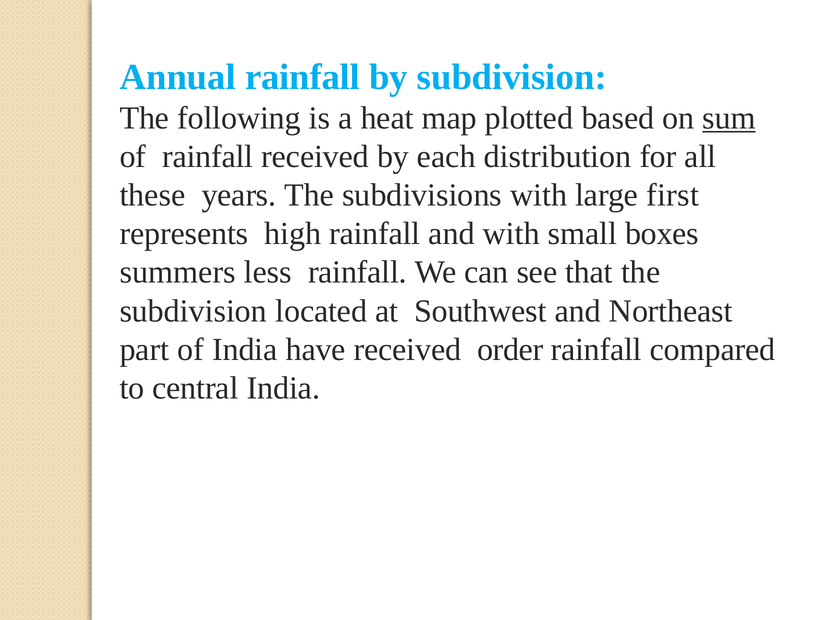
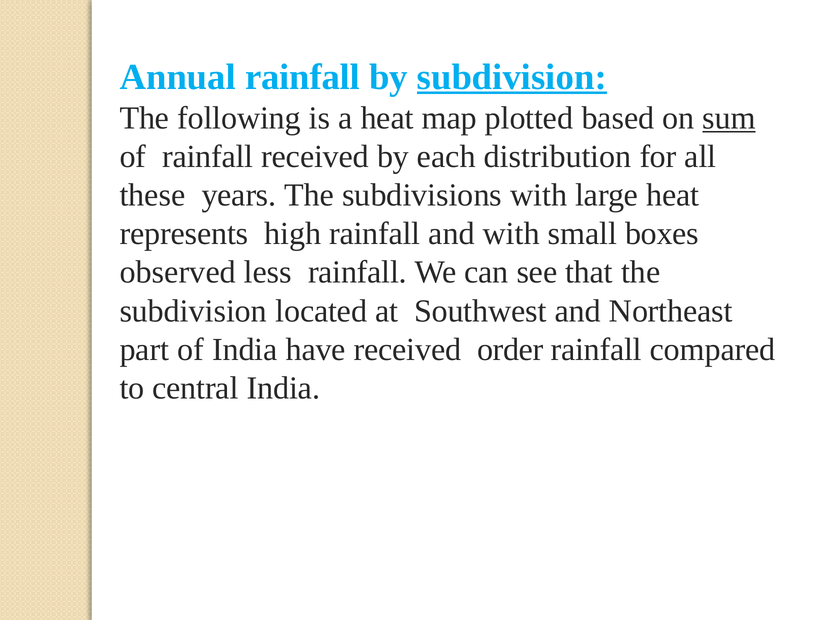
subdivision at (512, 77) underline: none -> present
large first: first -> heat
summers: summers -> observed
